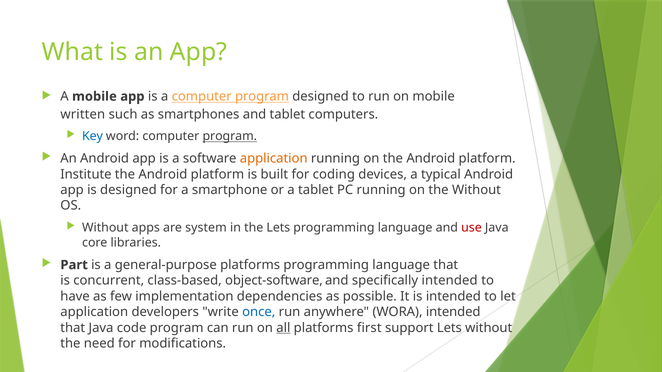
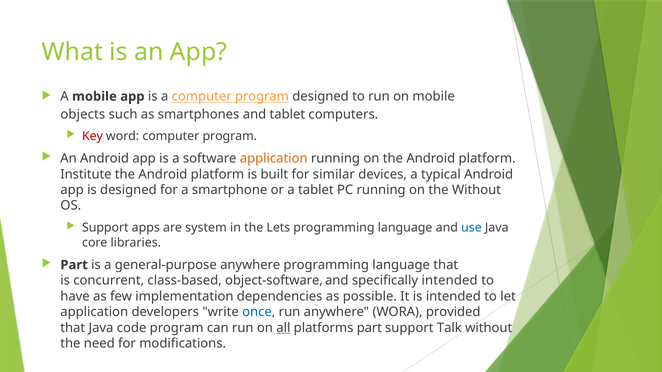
written: written -> objects
Key colour: blue -> red
program at (230, 136) underline: present -> none
coding: coding -> similar
Without at (105, 228): Without -> Support
use colour: red -> blue
general-purpose platforms: platforms -> anywhere
WORA intended: intended -> provided
platforms first: first -> part
support Lets: Lets -> Talk
